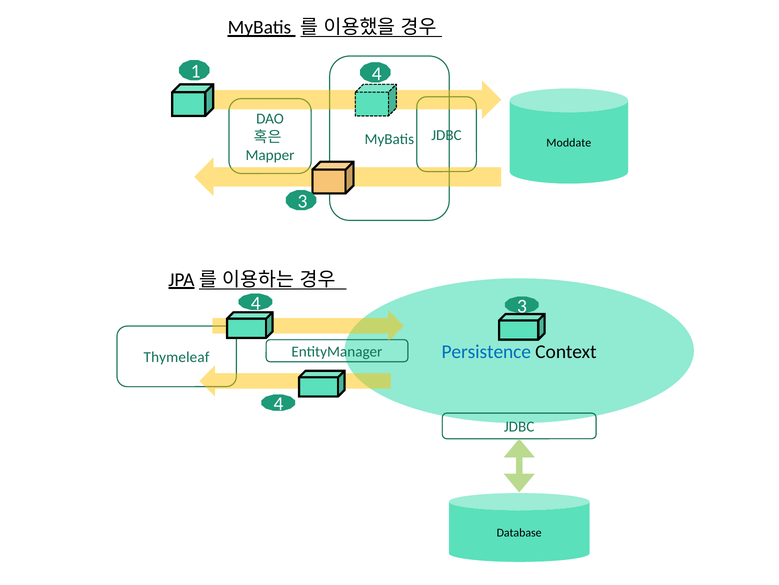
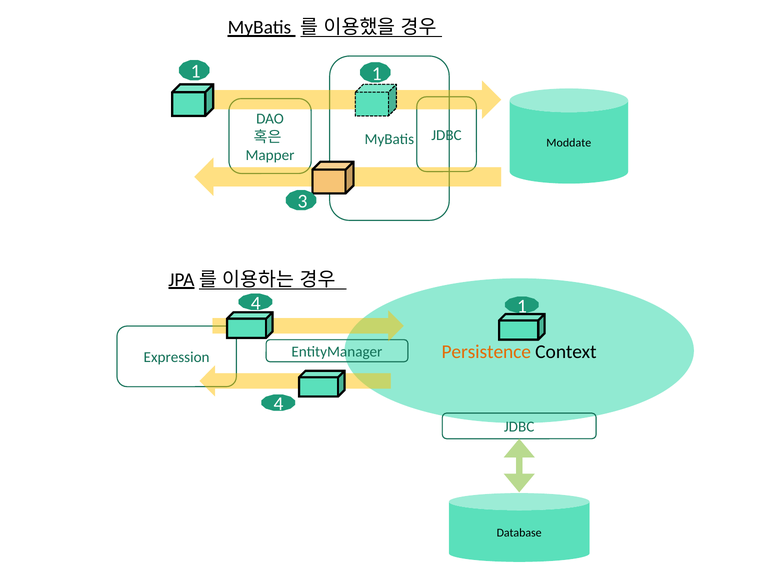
1 4: 4 -> 1
3 at (522, 306): 3 -> 1
Persistence colour: blue -> orange
Thymeleaf: Thymeleaf -> Expression
